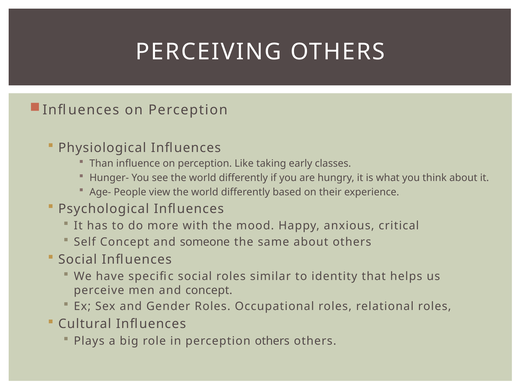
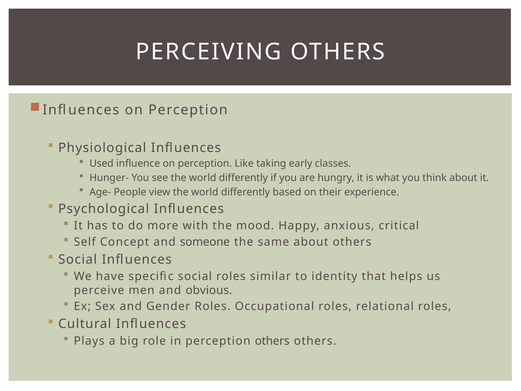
Than: Than -> Used
and concept: concept -> obvious
